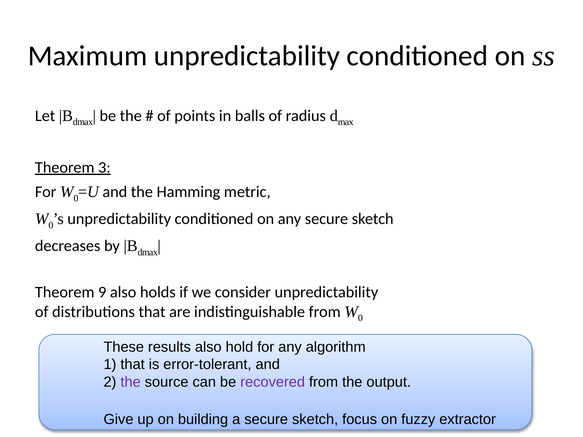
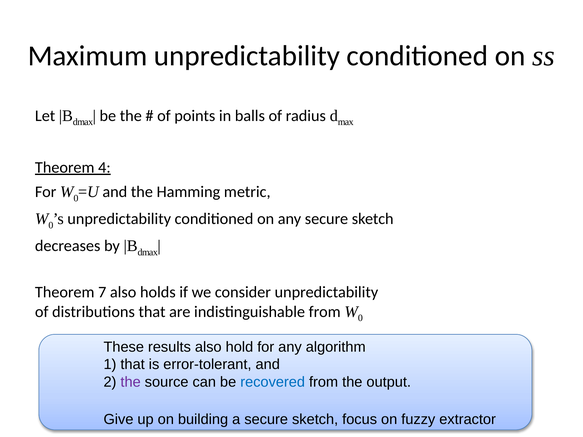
3: 3 -> 4
9: 9 -> 7
recovered colour: purple -> blue
